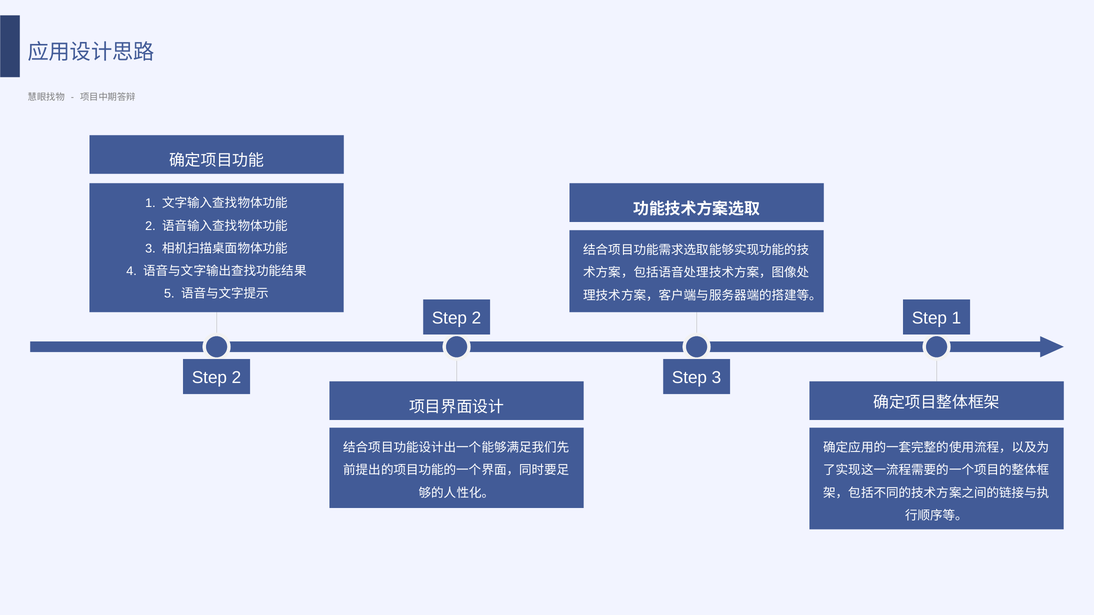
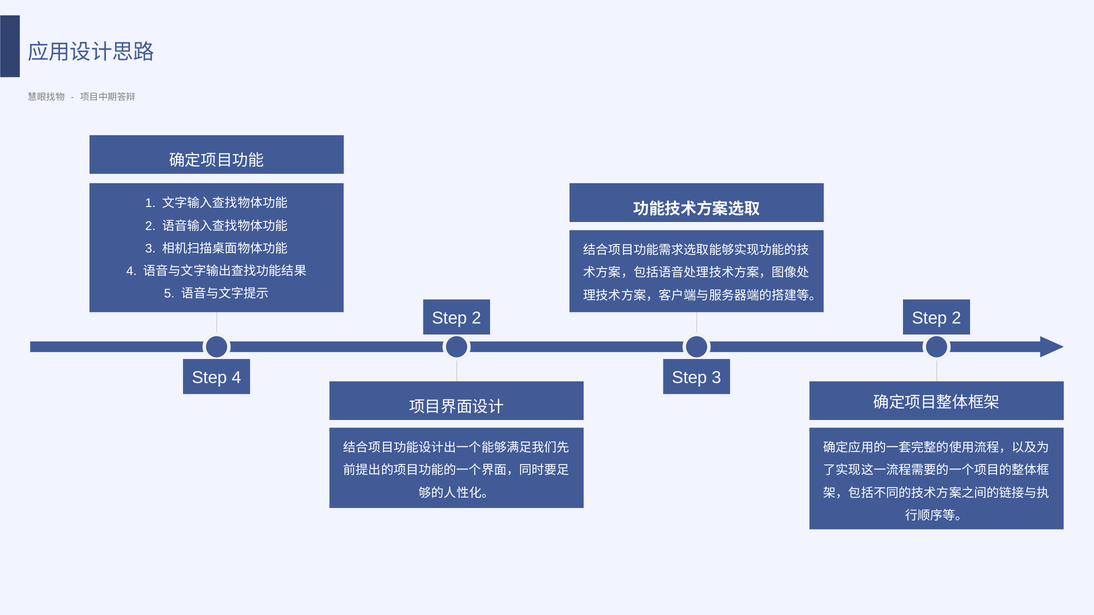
1 at (956, 318): 1 -> 2
2 at (236, 378): 2 -> 4
